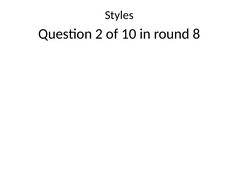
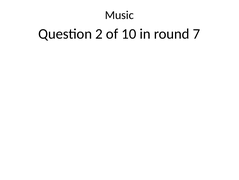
Styles: Styles -> Music
8: 8 -> 7
